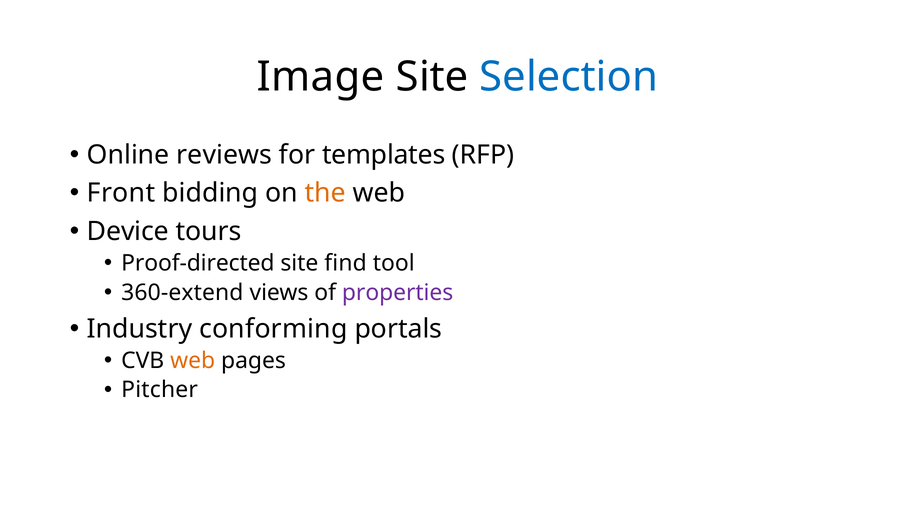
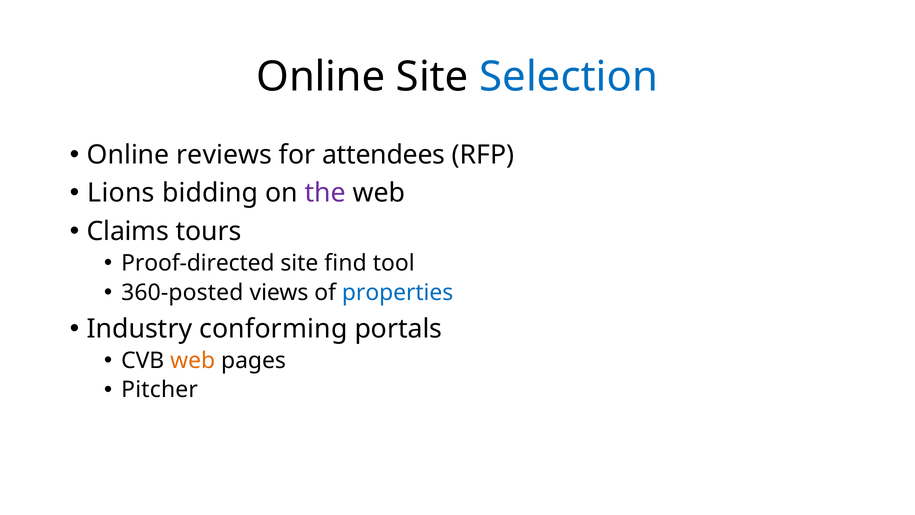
Image at (321, 77): Image -> Online
templates: templates -> attendees
Front: Front -> Lions
the colour: orange -> purple
Device: Device -> Claims
360-extend: 360-extend -> 360-posted
properties colour: purple -> blue
